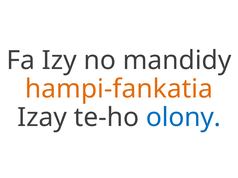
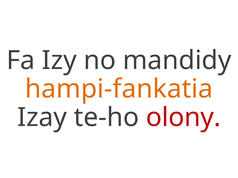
olony colour: blue -> red
